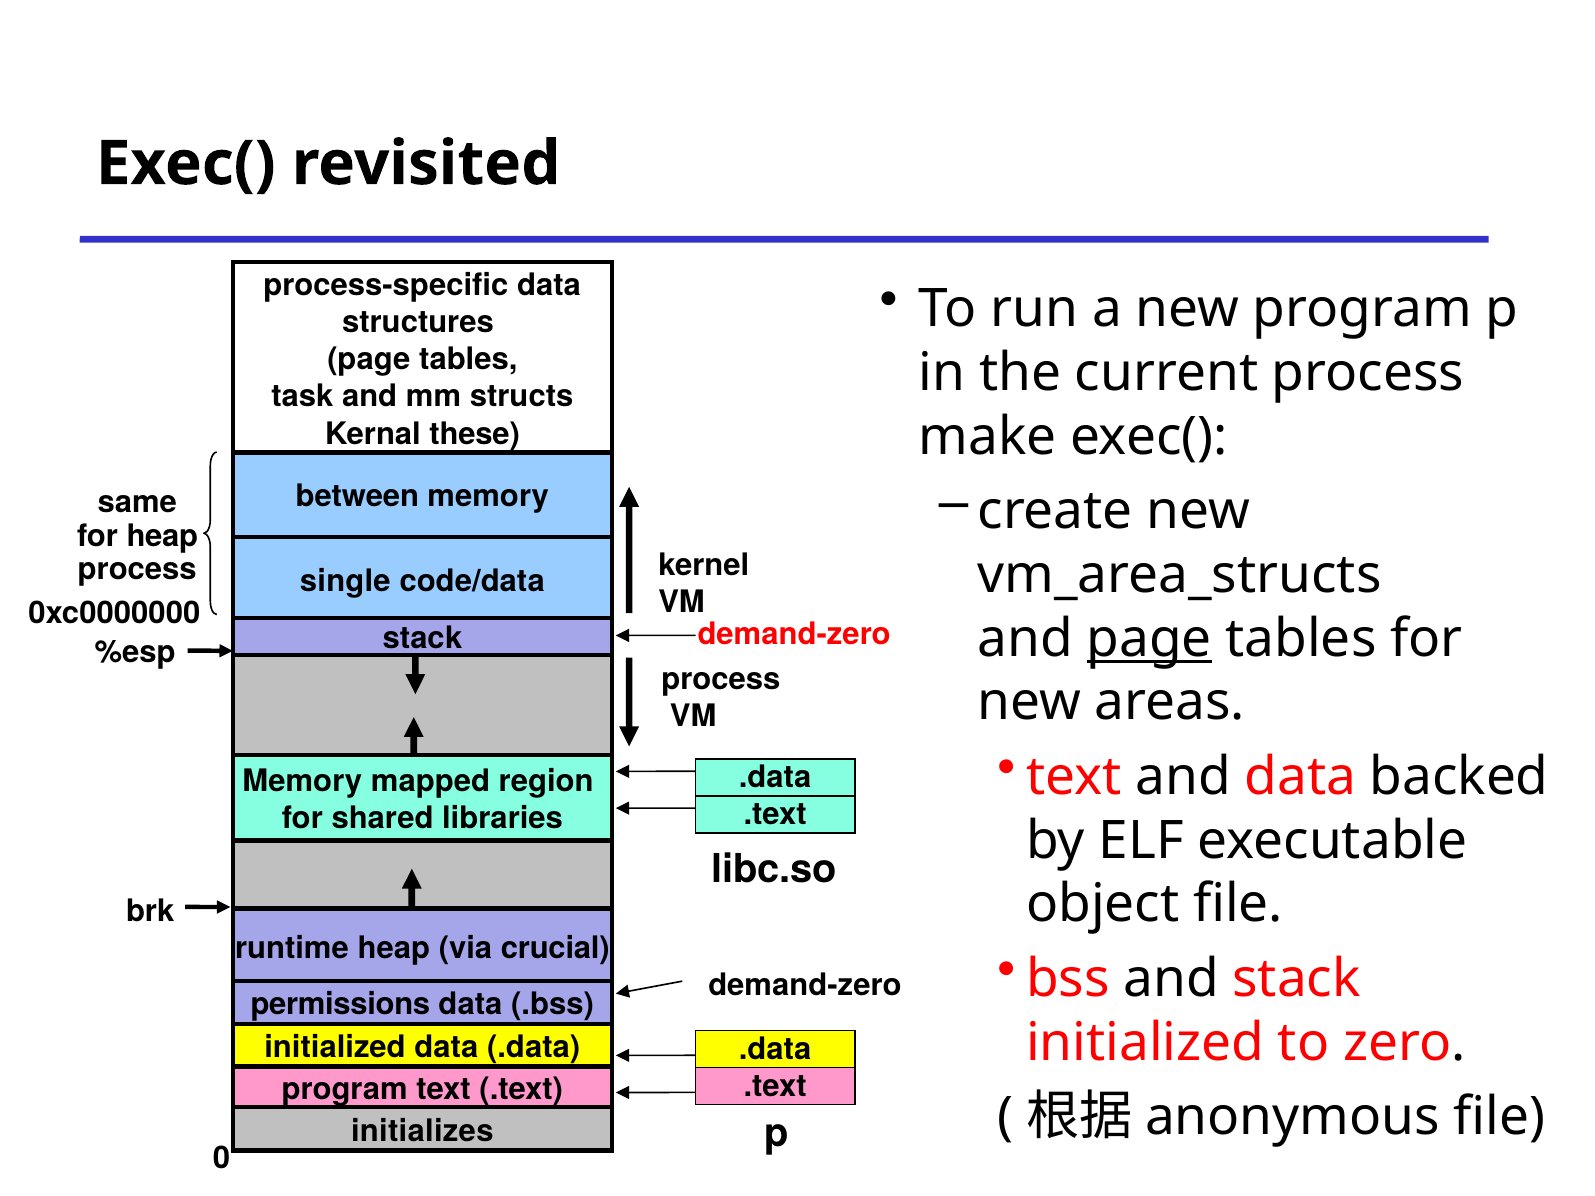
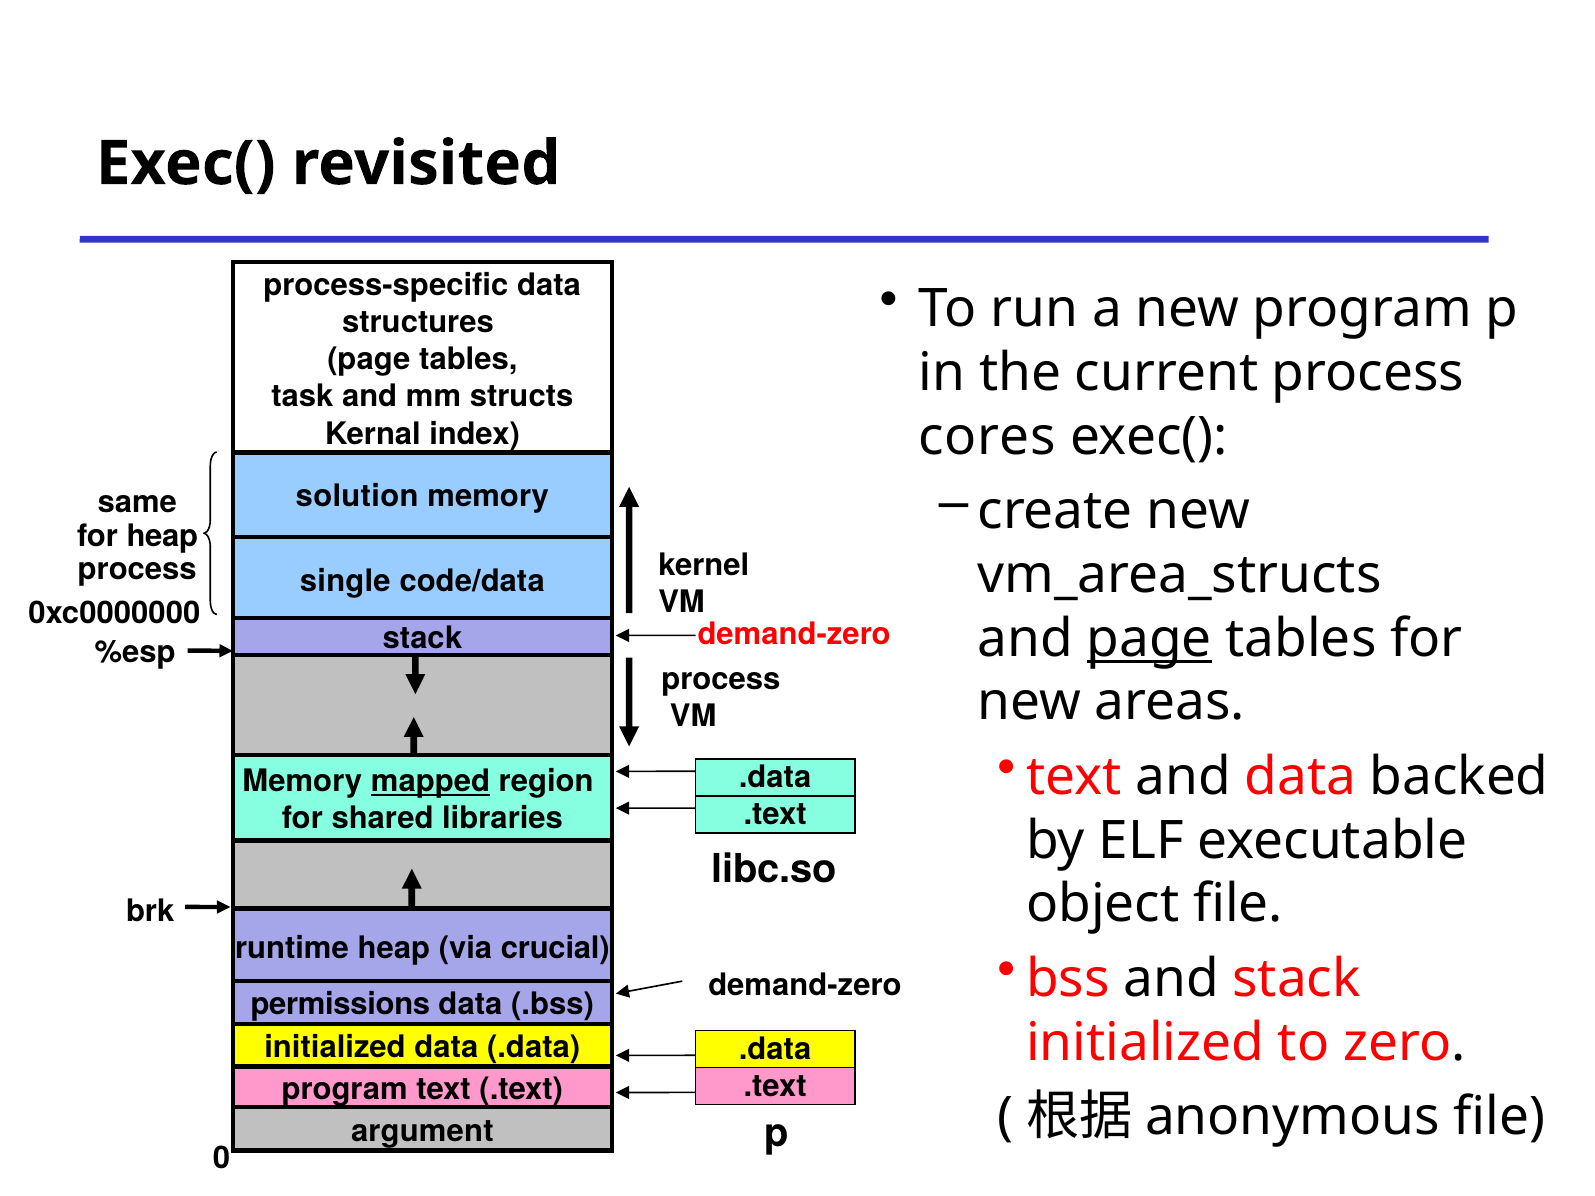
make: make -> cores
these: these -> index
between: between -> solution
mapped underline: none -> present
initializes: initializes -> argument
